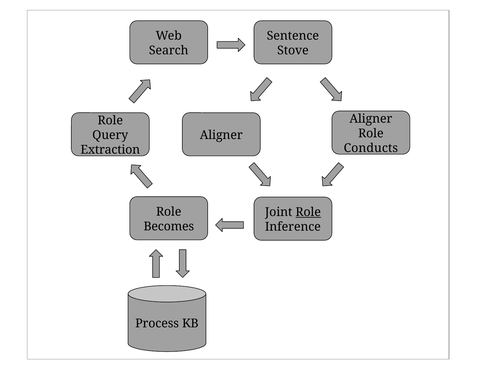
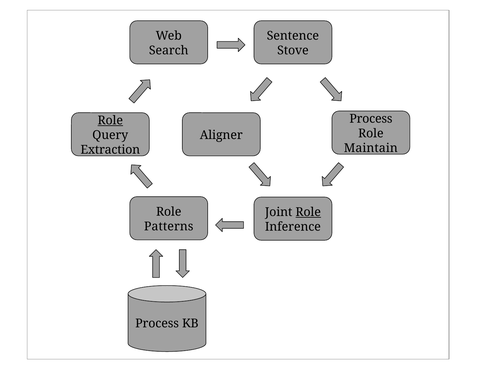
Aligner at (371, 119): Aligner -> Process
Role at (110, 120) underline: none -> present
Conducts: Conducts -> Maintain
Becomes: Becomes -> Patterns
